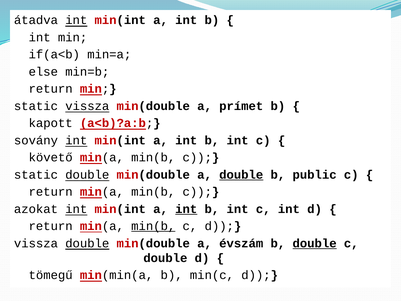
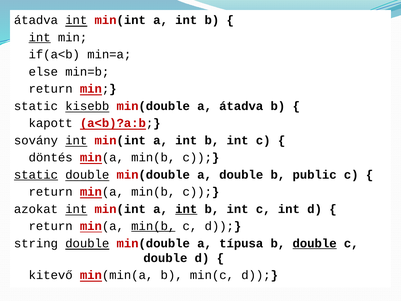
int at (40, 37) underline: none -> present
static vissza: vissza -> kisebb
a prímet: prímet -> átadva
követő: követő -> döntés
static at (36, 175) underline: none -> present
double at (241, 175) underline: present -> none
vissza at (36, 243): vissza -> string
évszám: évszám -> típusa
tömegű: tömegű -> kitevő
